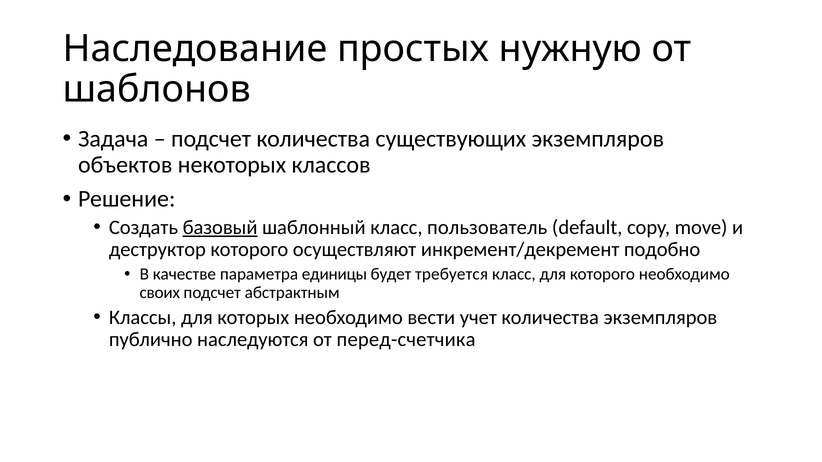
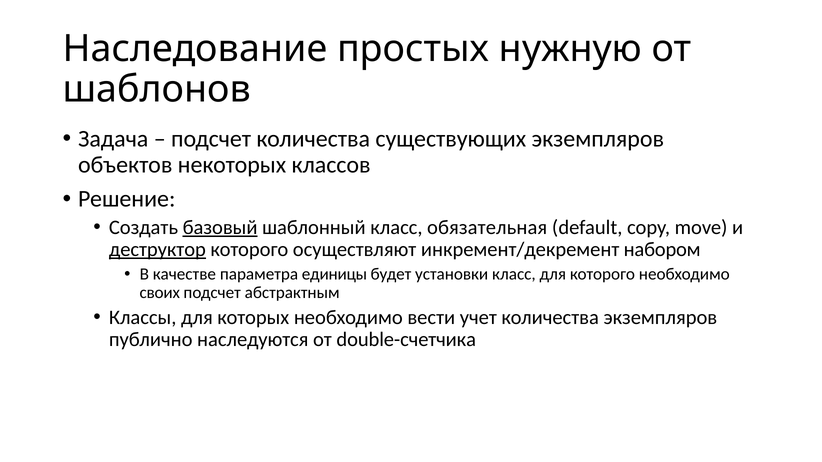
пользователь: пользователь -> обязательная
деструктор underline: none -> present
подобно: подобно -> набором
требуется: требуется -> установки
перед-счетчика: перед-счетчика -> double-счетчика
